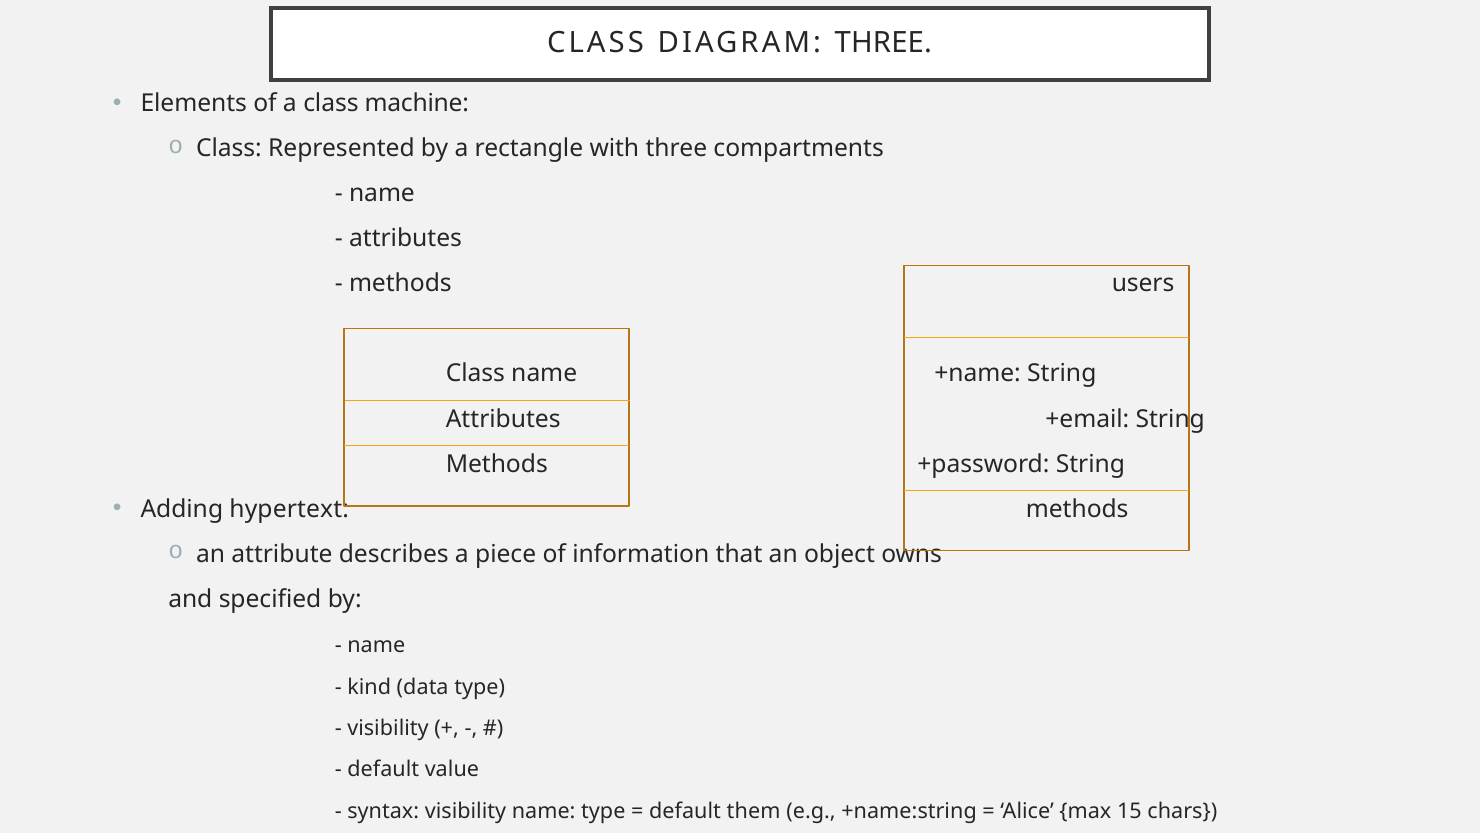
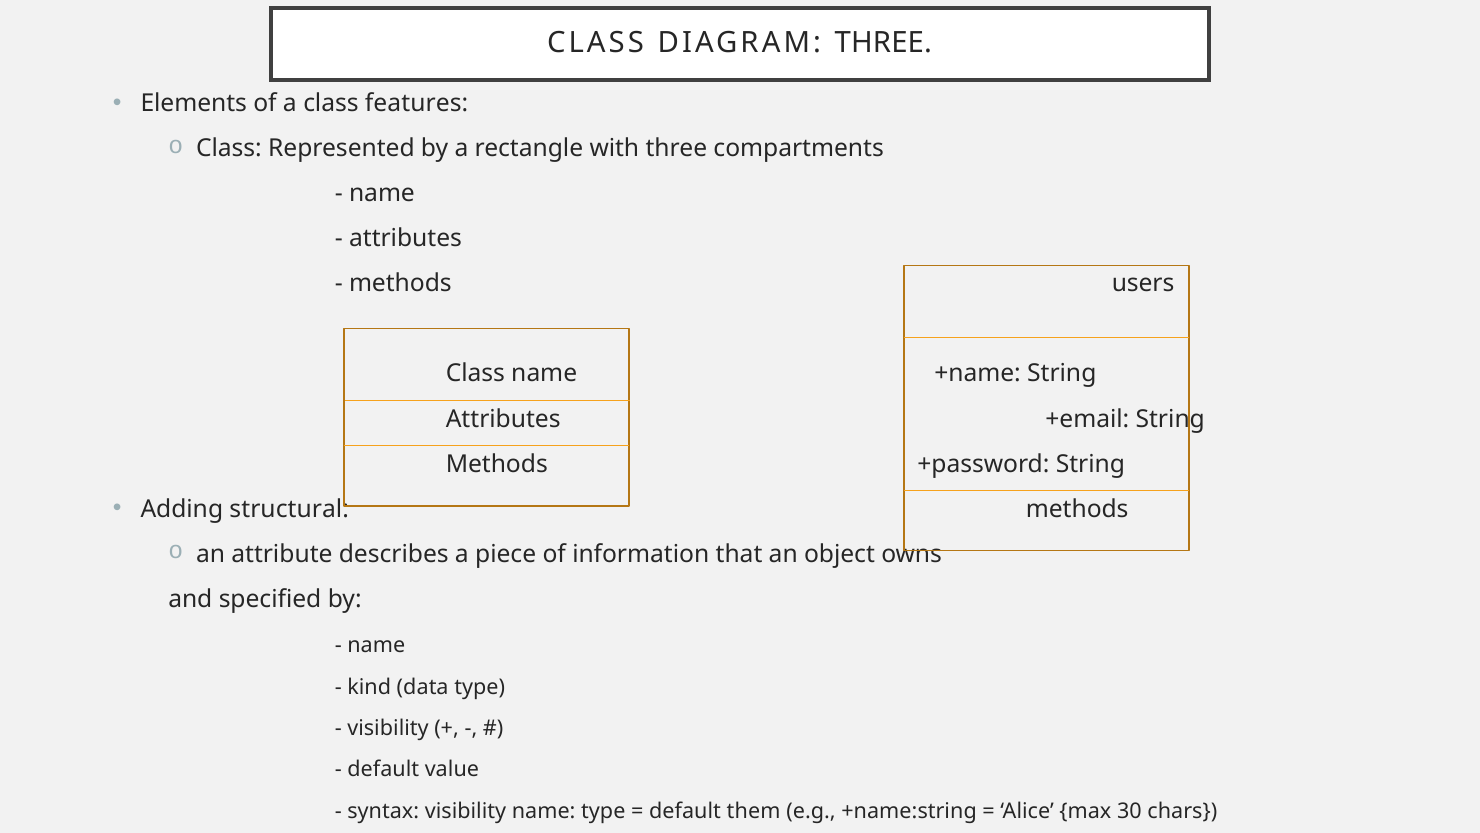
machine: machine -> features
hypertext: hypertext -> structural
15: 15 -> 30
